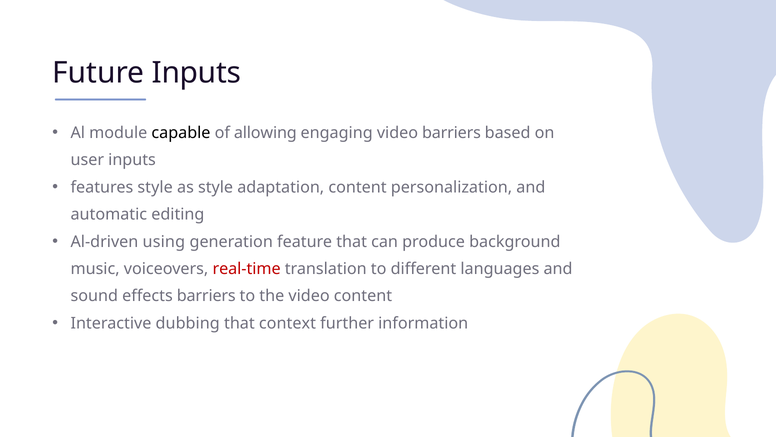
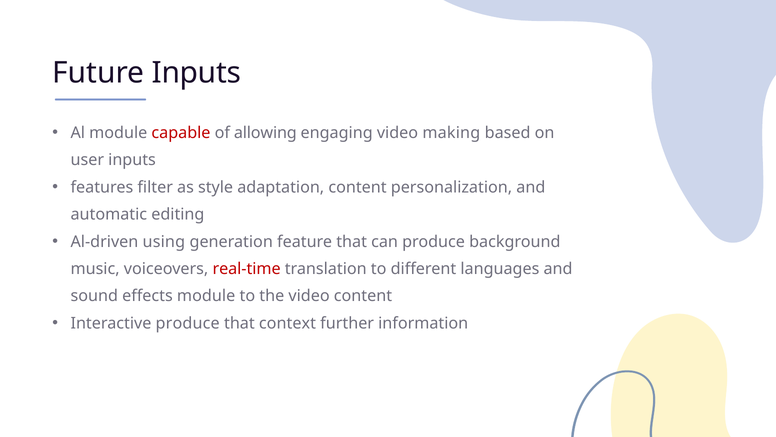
capable colour: black -> red
video barriers: barriers -> making
features style: style -> filter
effects barriers: barriers -> module
Interactive dubbing: dubbing -> produce
